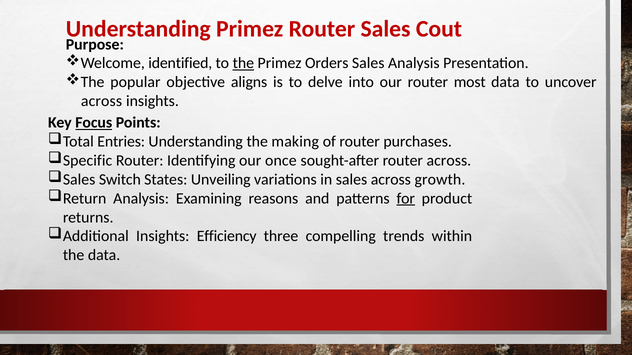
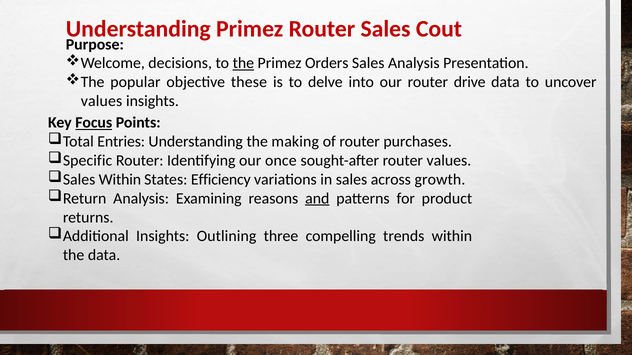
identified: identified -> decisions
aligns: aligns -> these
most: most -> drive
across at (102, 101): across -> values
router across: across -> values
Sales Switch: Switch -> Within
Unveiling: Unveiling -> Efficiency
and underline: none -> present
for underline: present -> none
Efficiency: Efficiency -> Outlining
